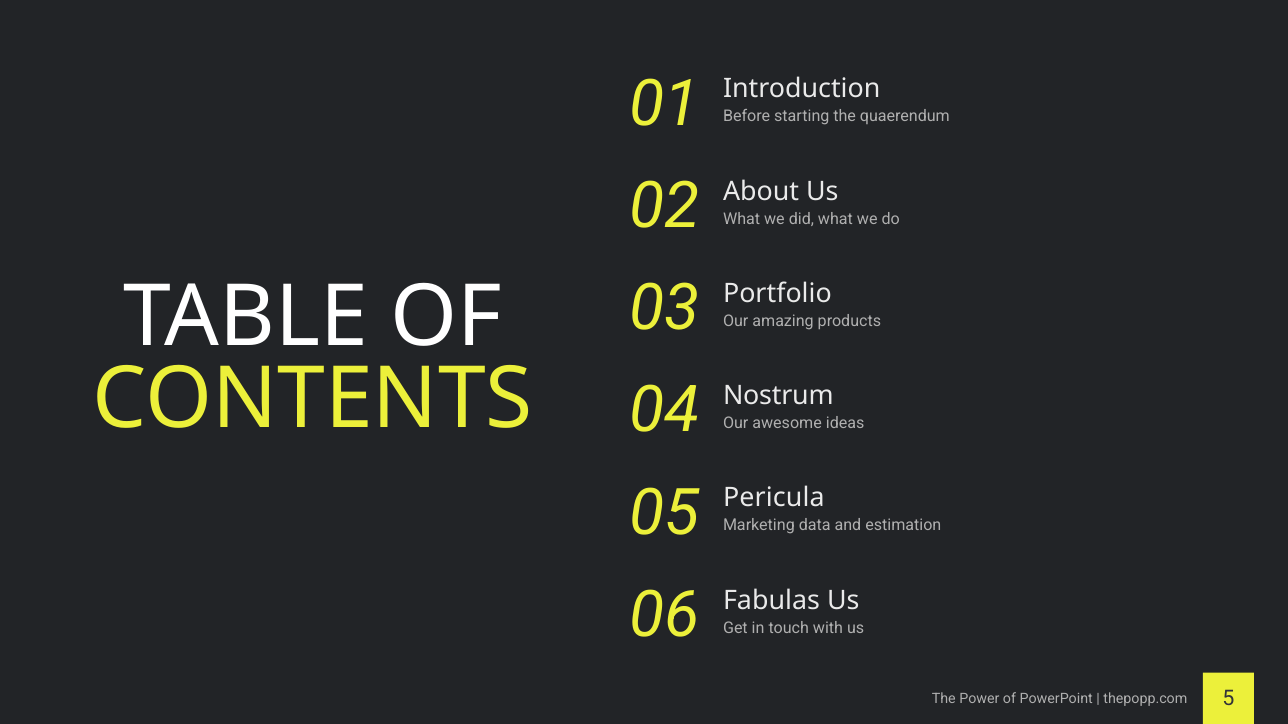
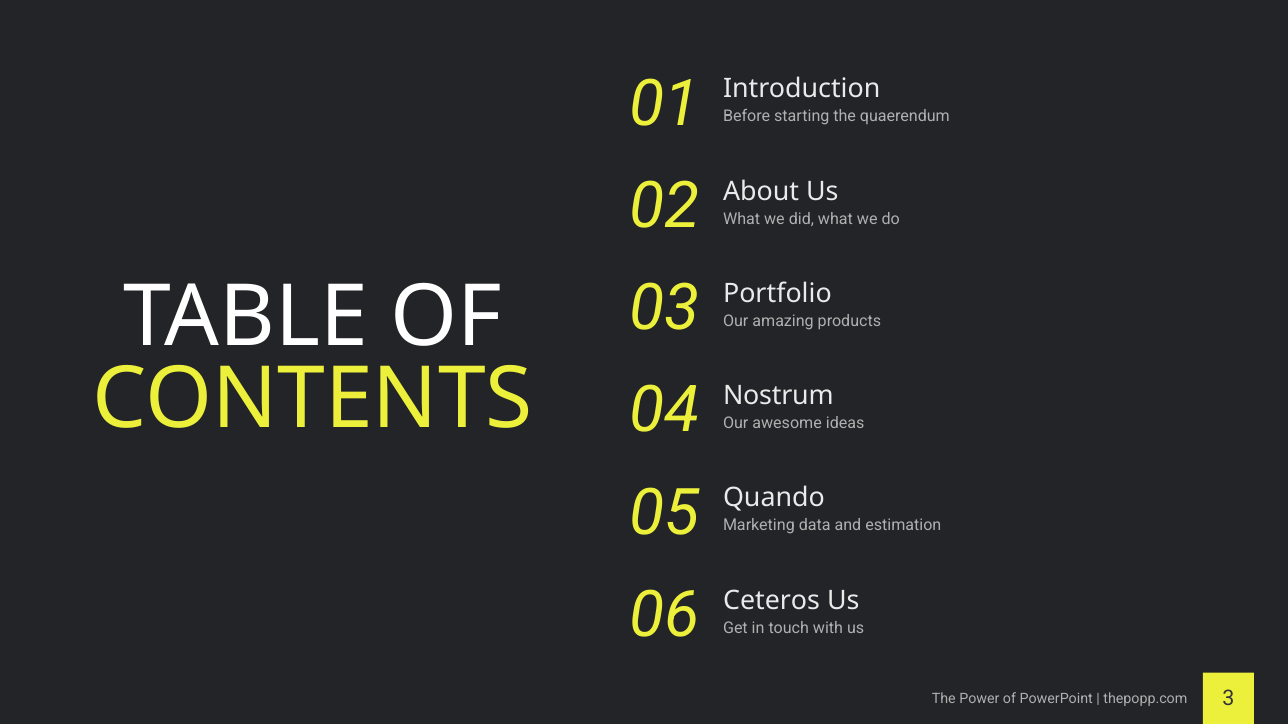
Pericula: Pericula -> Quando
Fabulas: Fabulas -> Ceteros
5: 5 -> 3
